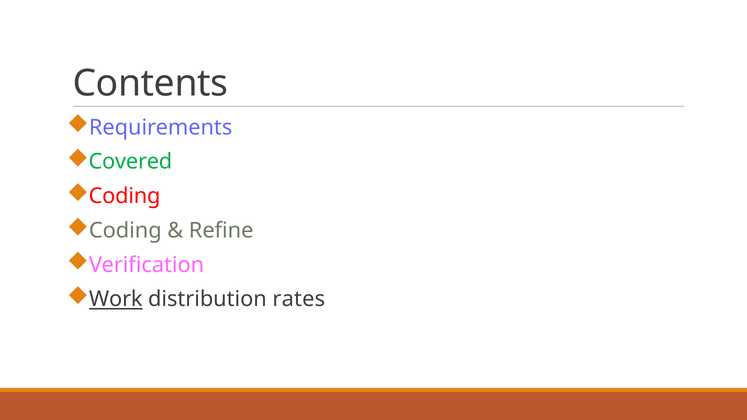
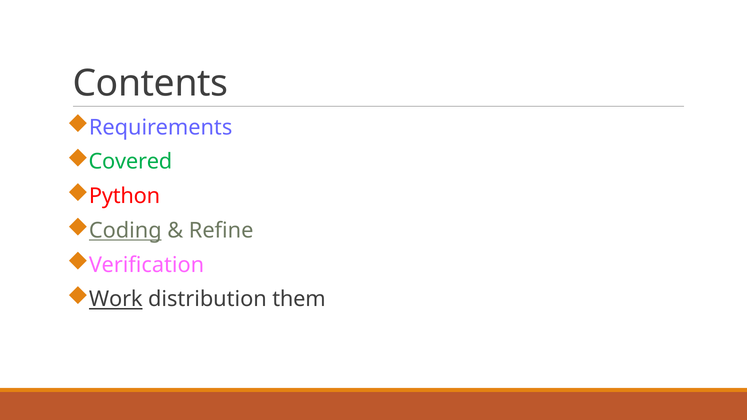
Coding at (125, 196): Coding -> Python
Coding at (125, 231) underline: none -> present
rates: rates -> them
